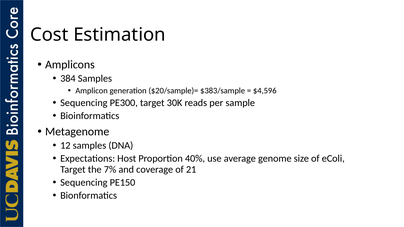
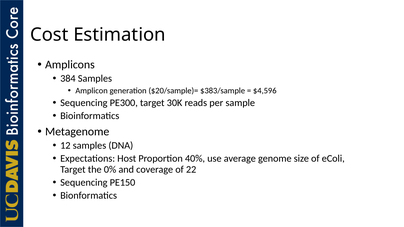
7%: 7% -> 0%
21: 21 -> 22
